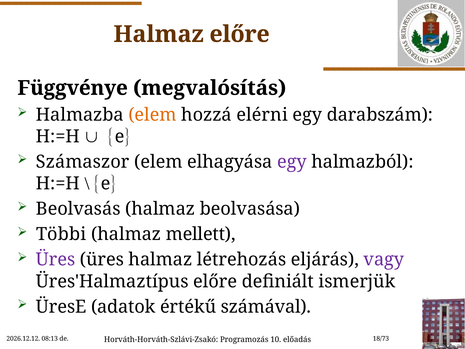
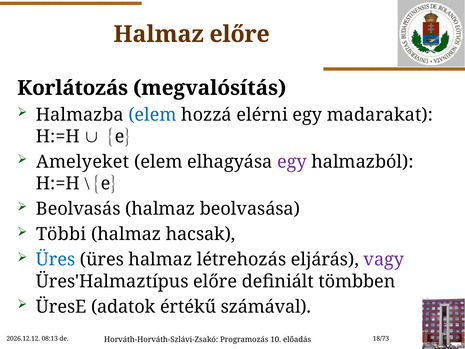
Függvénye: Függvénye -> Korlátozás
elem at (152, 115) colour: orange -> blue
darabszám: darabszám -> madarakat
Számaszor: Számaszor -> Amelyeket
mellett: mellett -> hacsak
Üres at (56, 259) colour: purple -> blue
ismerjük: ismerjük -> tömbben
